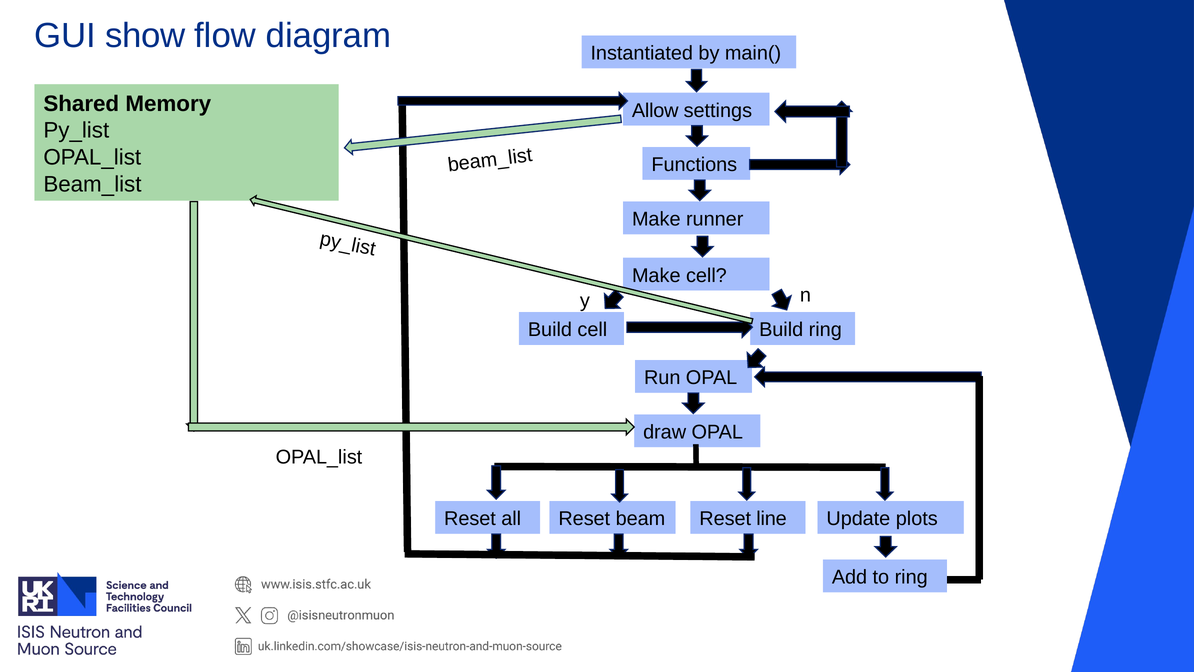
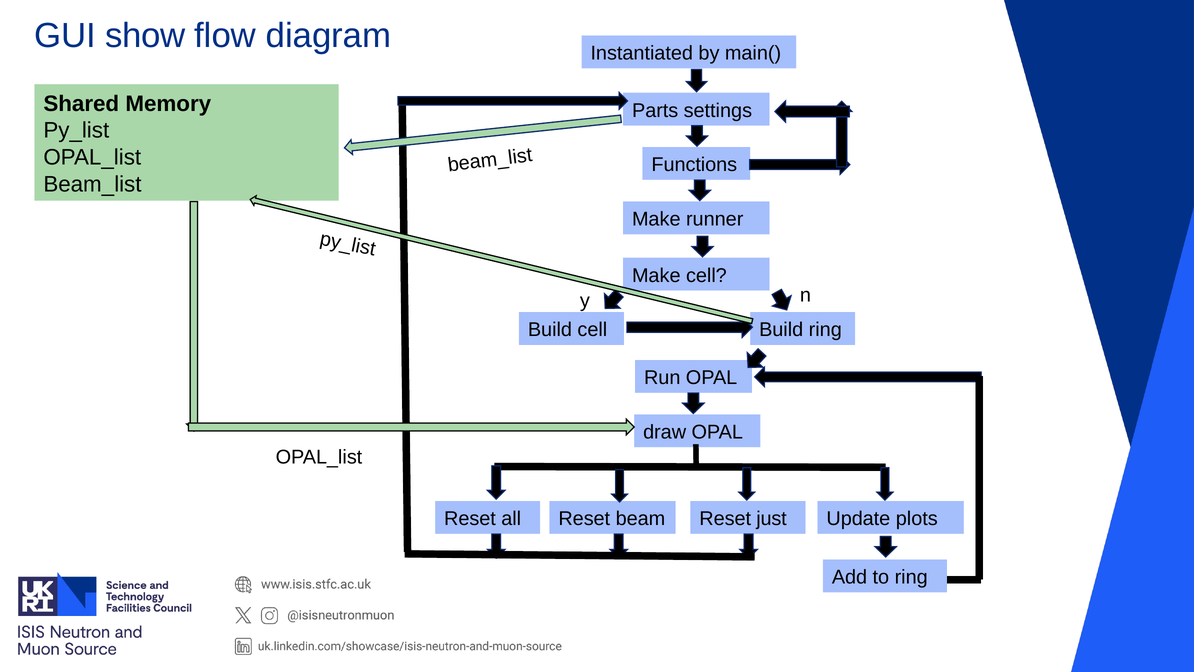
Allow: Allow -> Parts
line: line -> just
